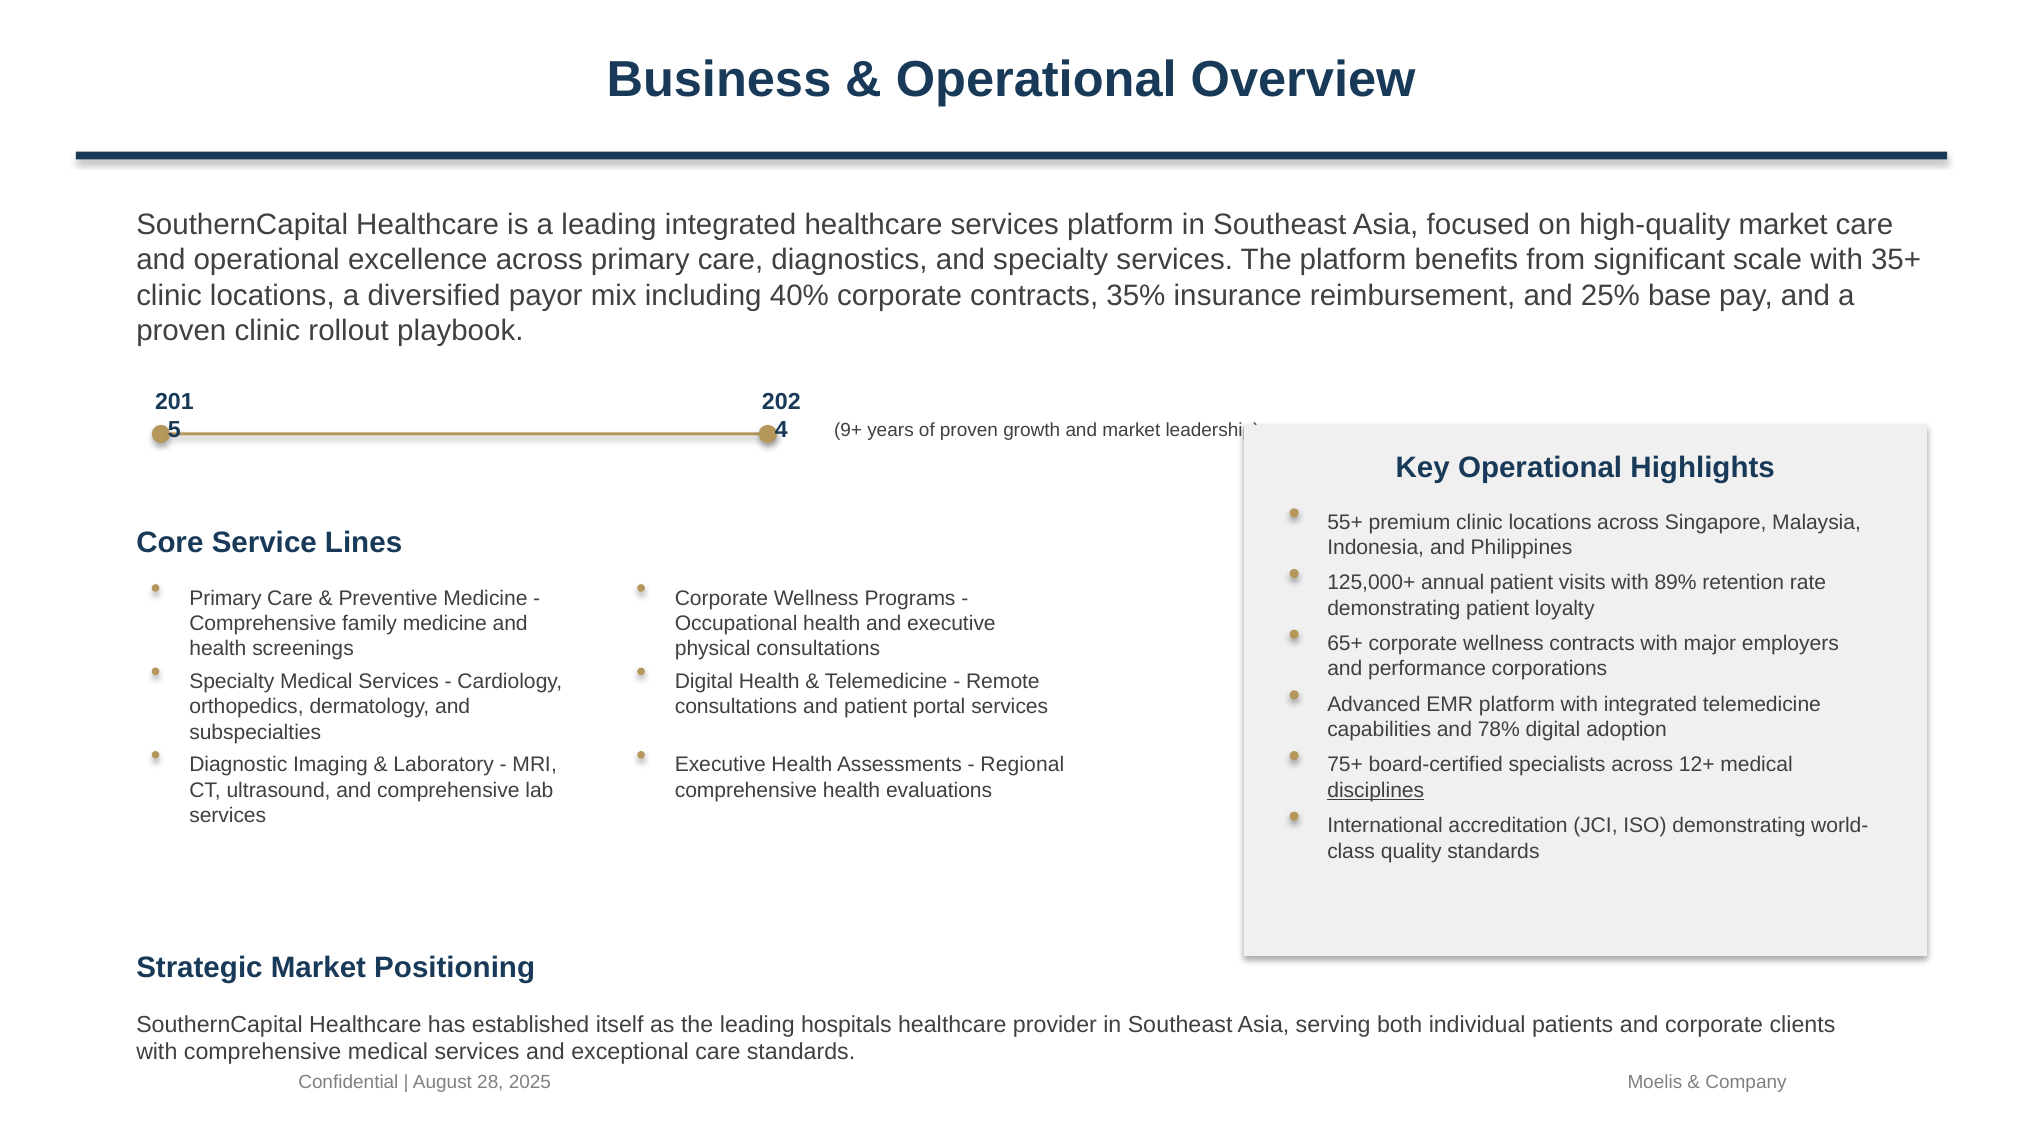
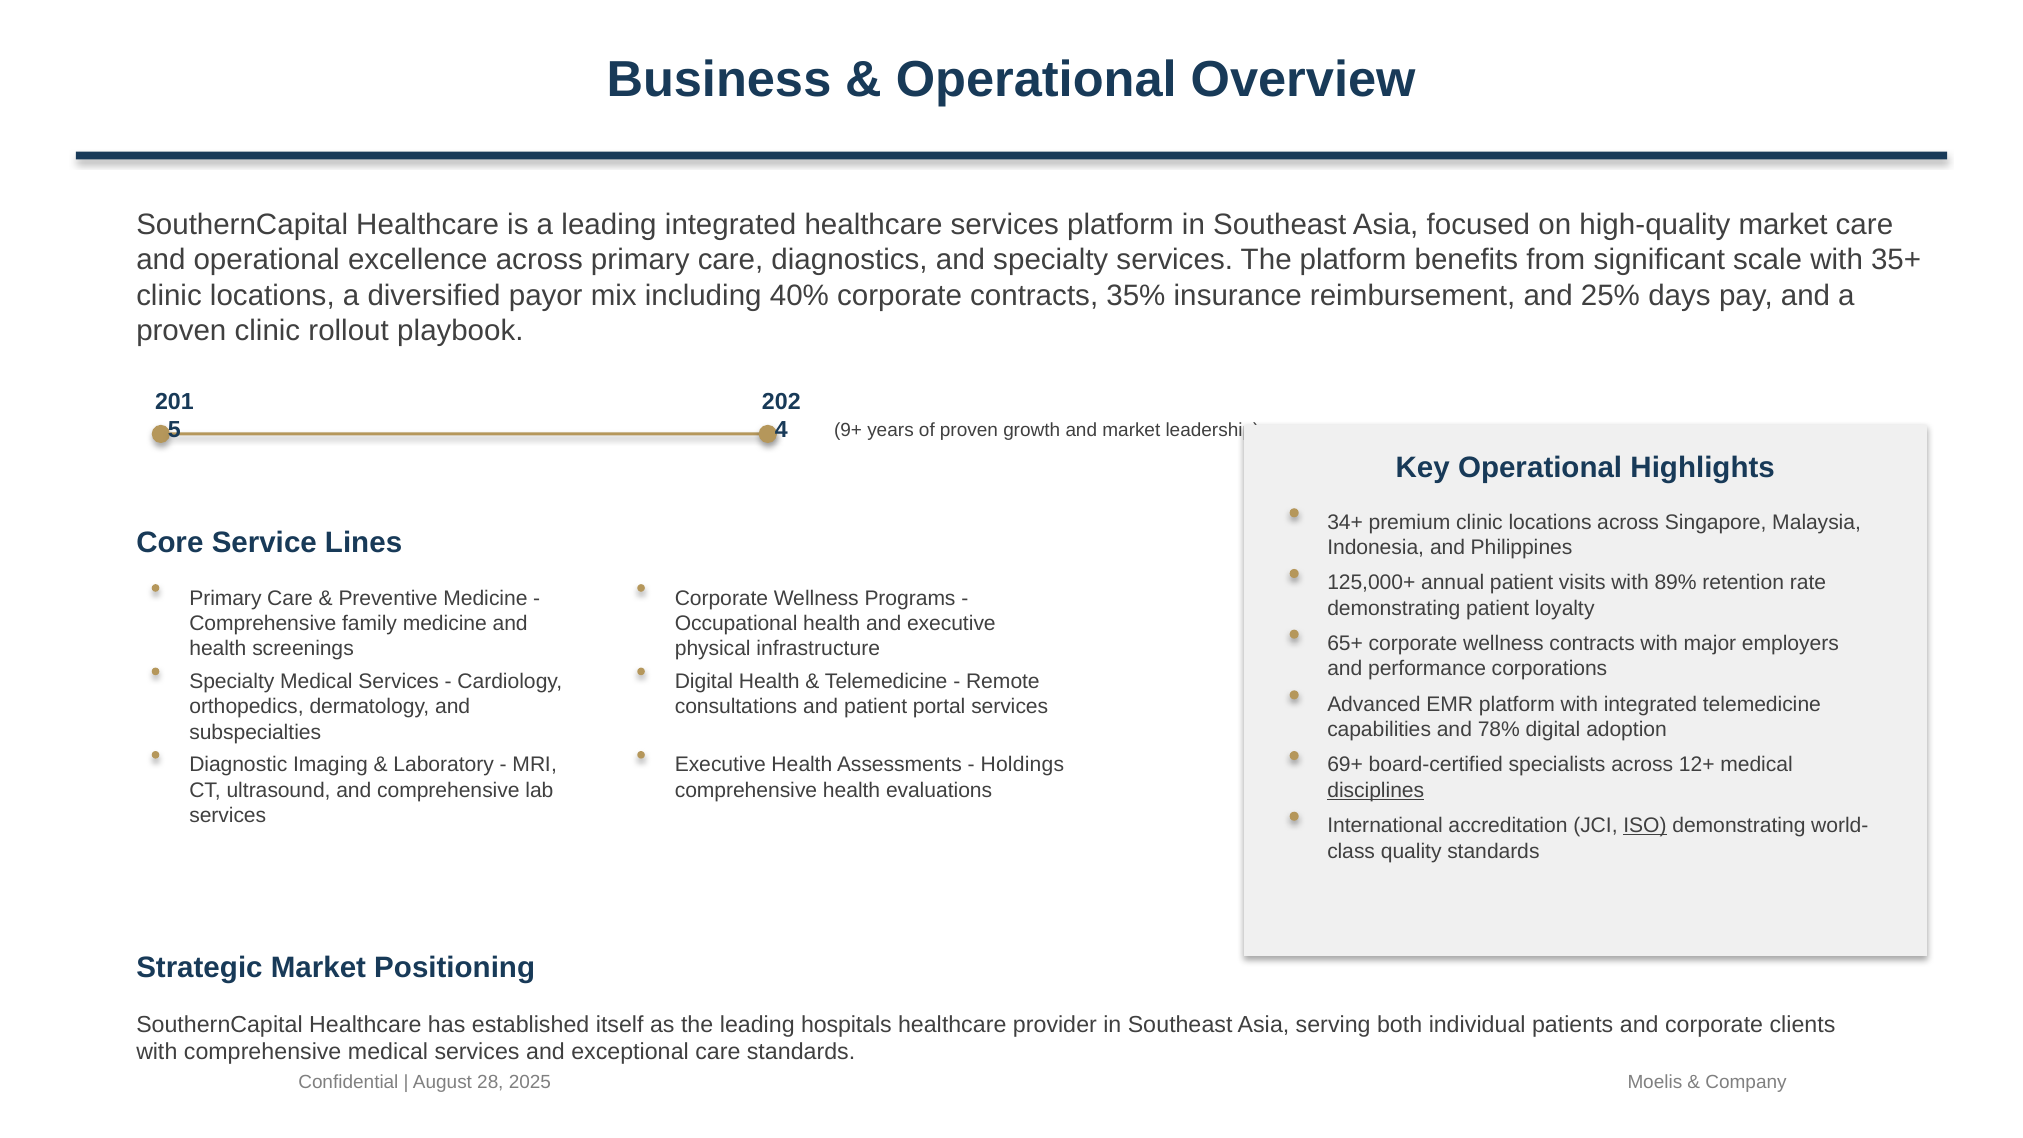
base: base -> days
55+: 55+ -> 34+
physical consultations: consultations -> infrastructure
Regional: Regional -> Holdings
75+: 75+ -> 69+
ISO underline: none -> present
